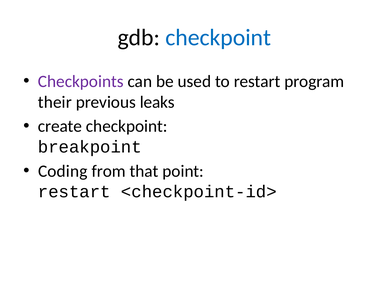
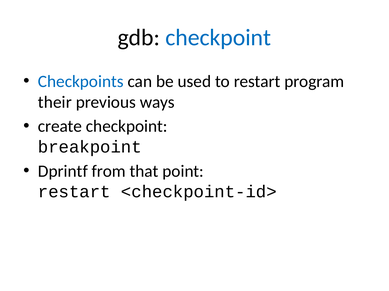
Checkpoints colour: purple -> blue
leaks: leaks -> ways
Coding: Coding -> Dprintf
